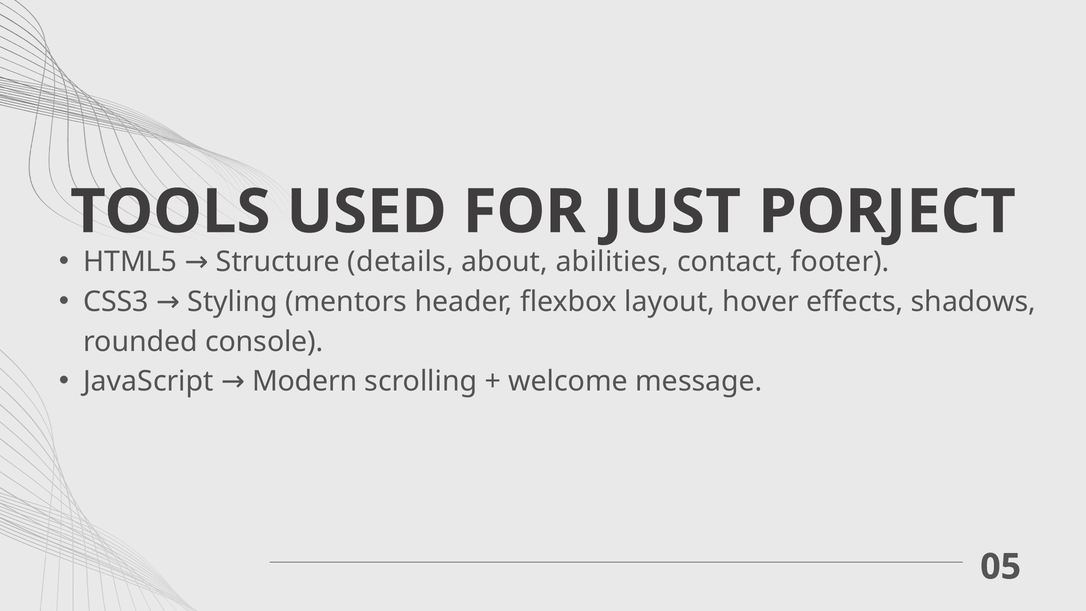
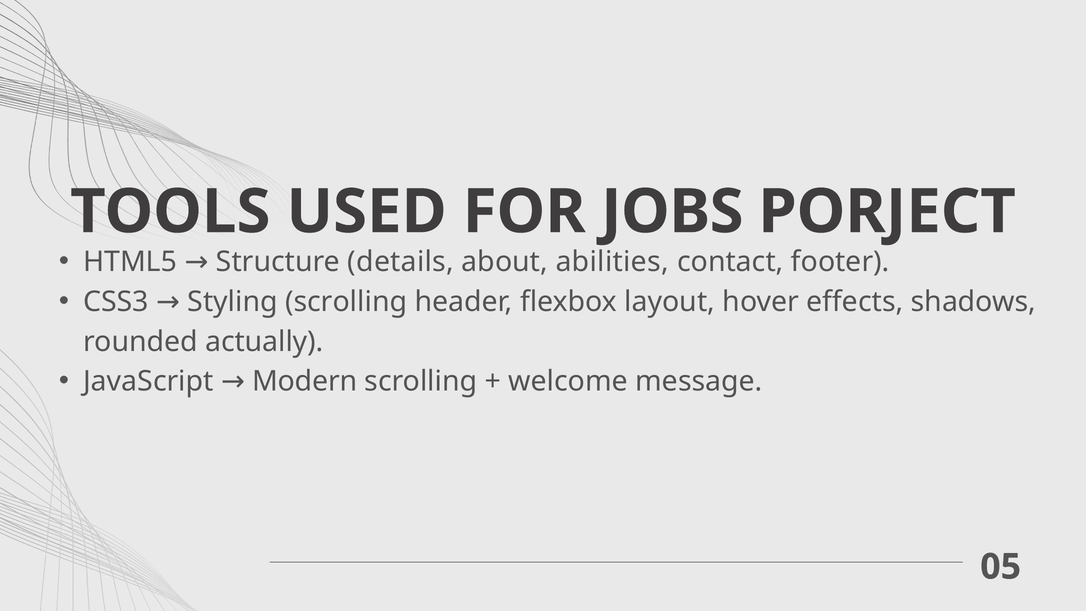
JUST: JUST -> JOBS
Styling mentors: mentors -> scrolling
console: console -> actually
